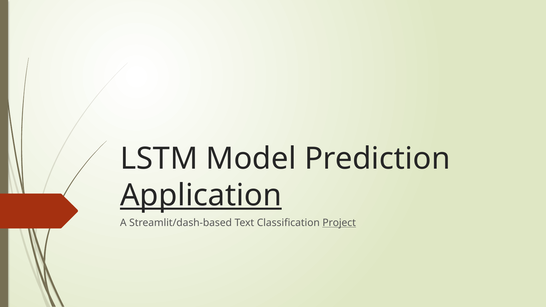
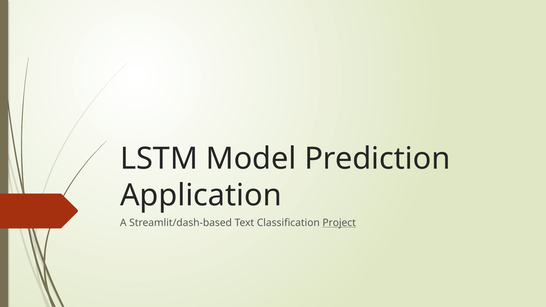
Application underline: present -> none
